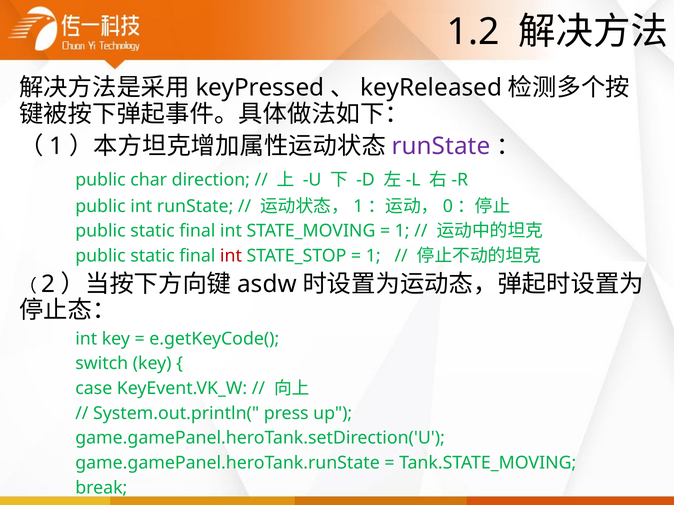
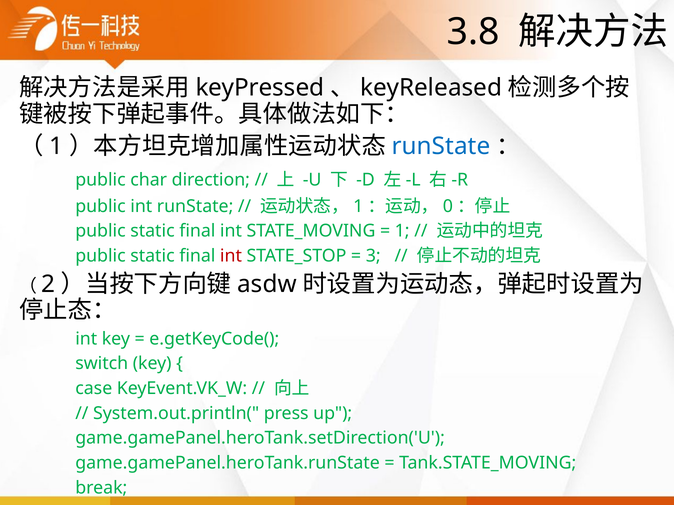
1.2: 1.2 -> 3.8
runState at (441, 146) colour: purple -> blue
1 at (373, 256): 1 -> 3
